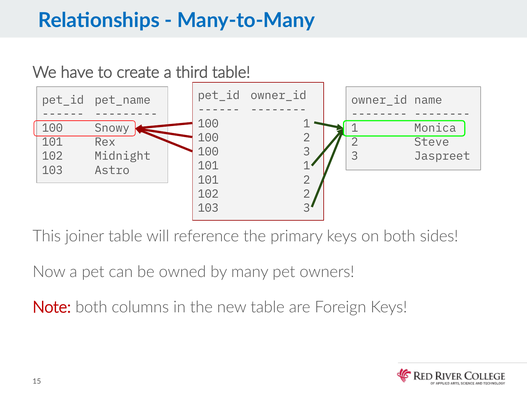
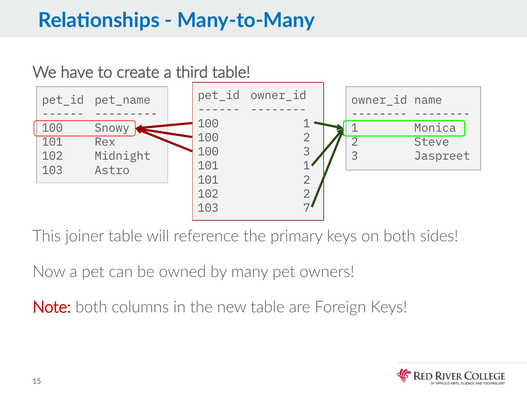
103 3: 3 -> 7
